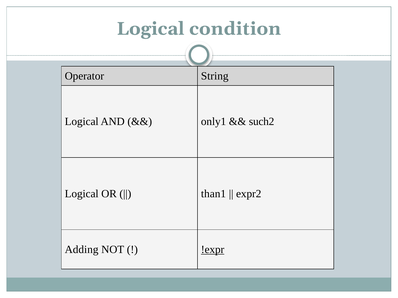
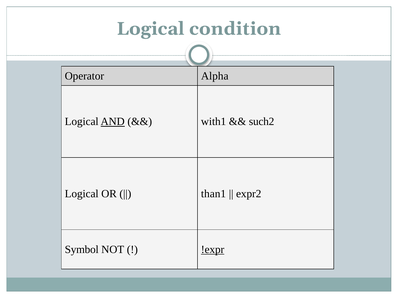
String: String -> Alpha
AND underline: none -> present
only1: only1 -> with1
Adding: Adding -> Symbol
